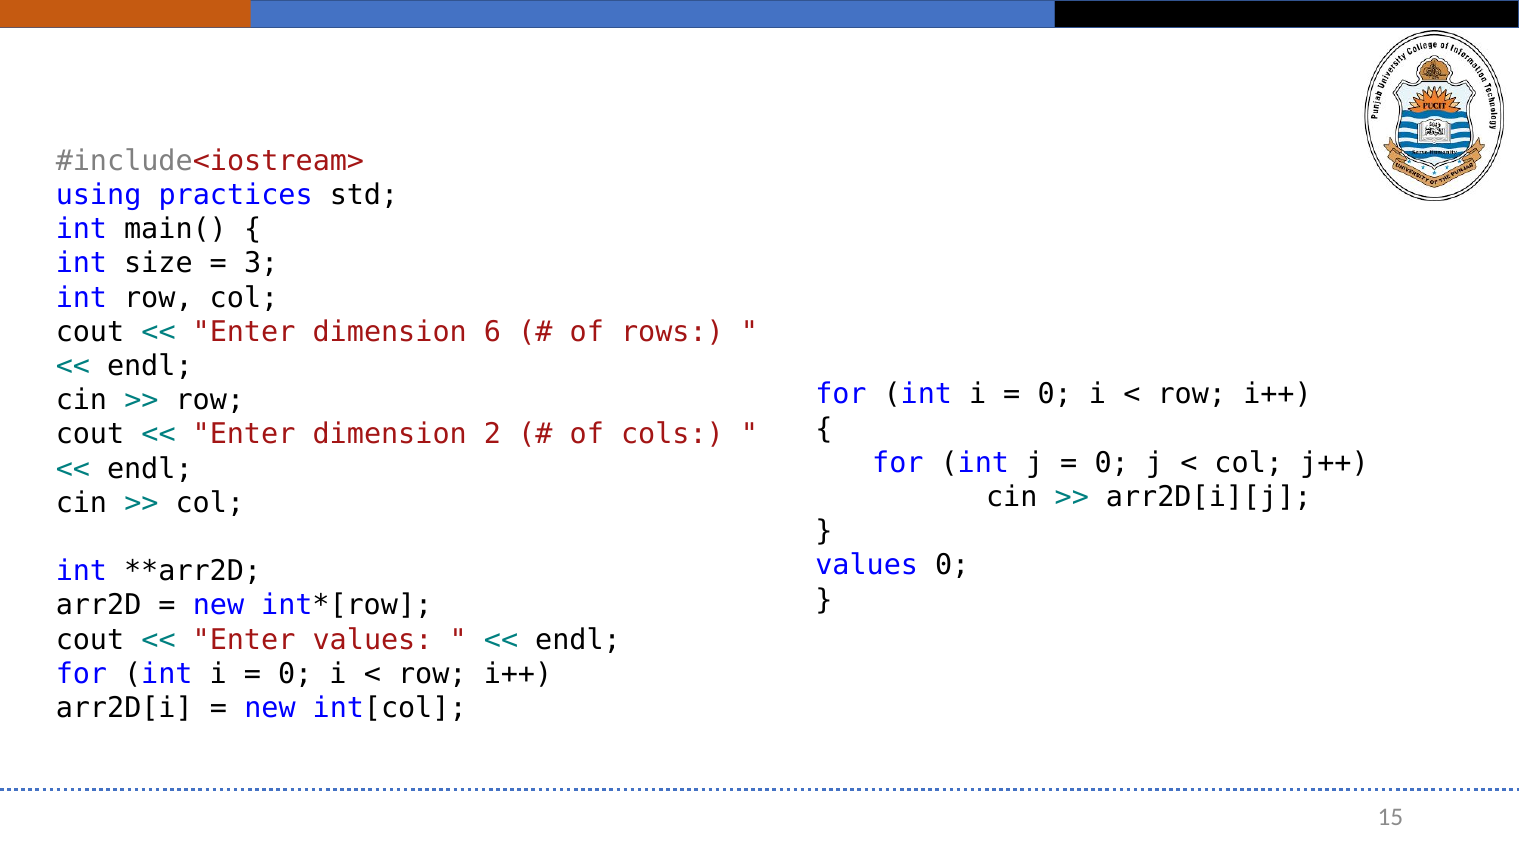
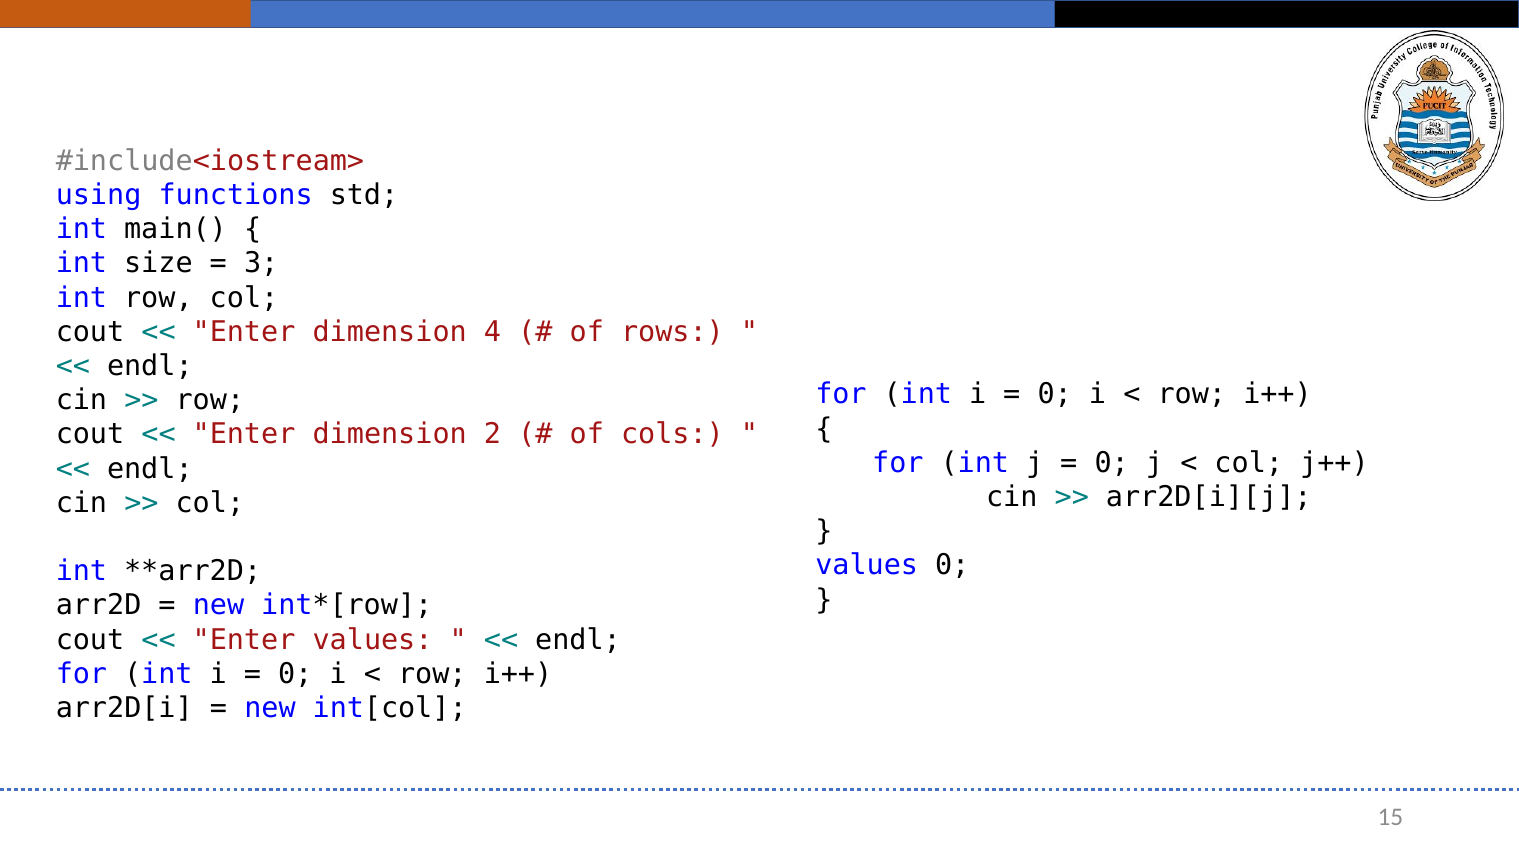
practices: practices -> functions
6: 6 -> 4
